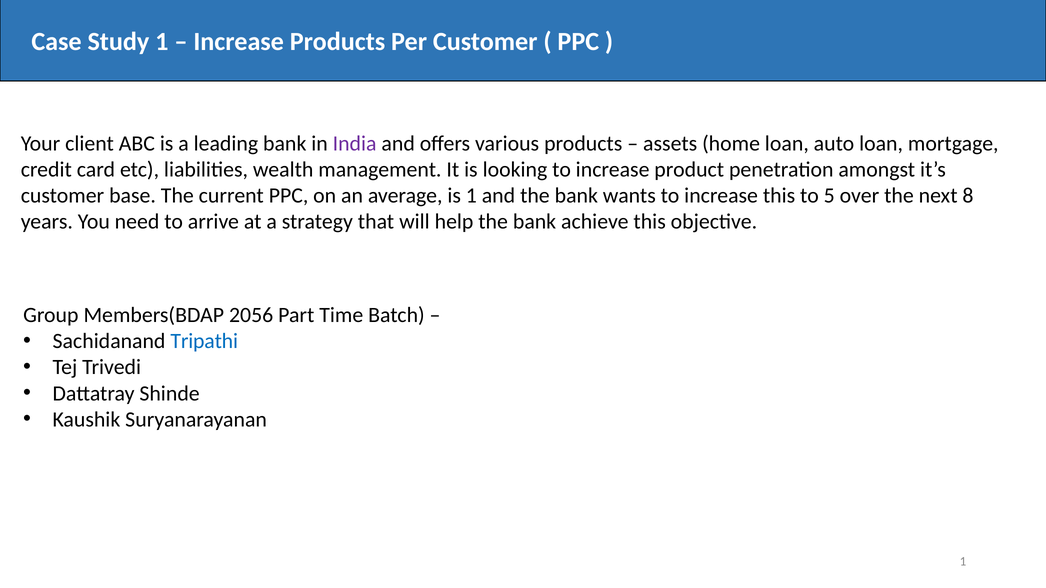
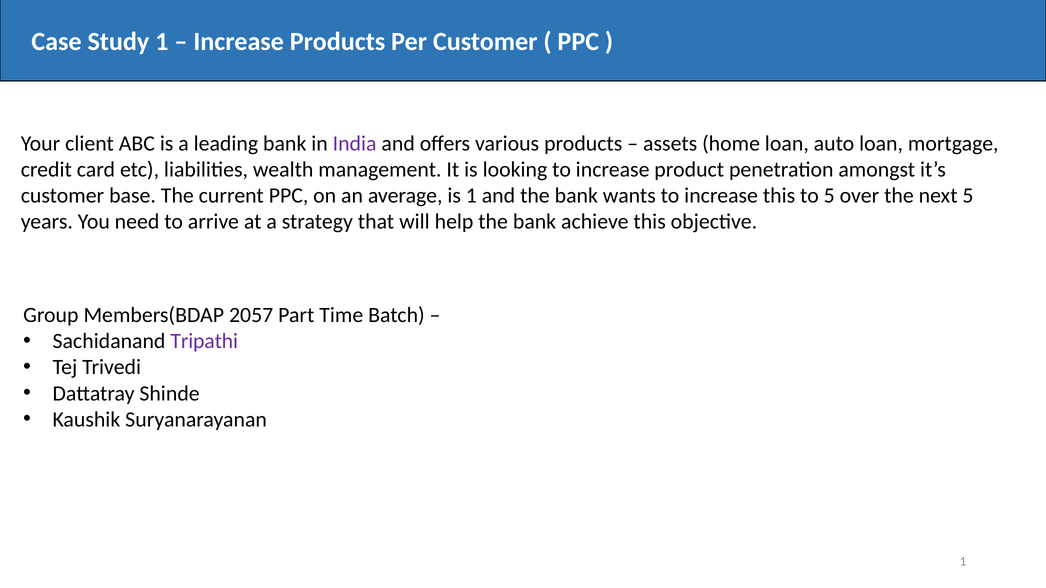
next 8: 8 -> 5
2056: 2056 -> 2057
Tripathi colour: blue -> purple
